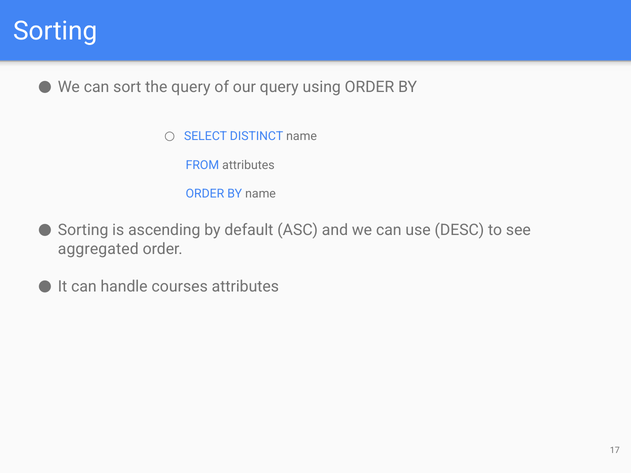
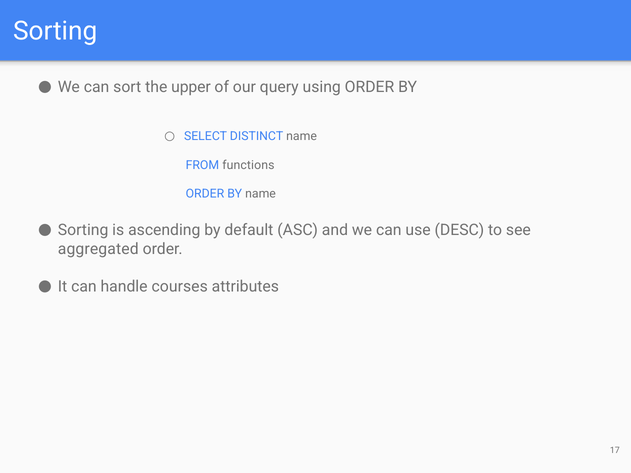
the query: query -> upper
FROM attributes: attributes -> functions
